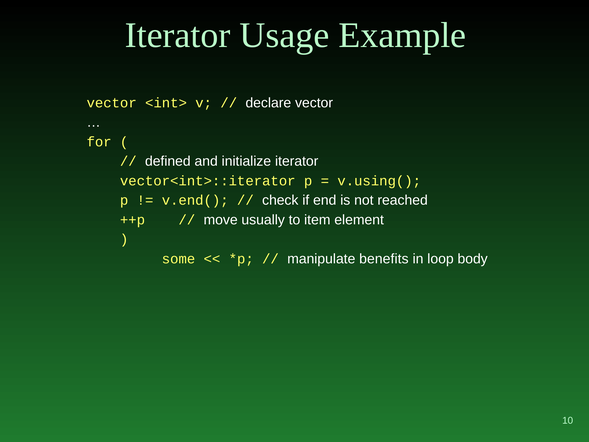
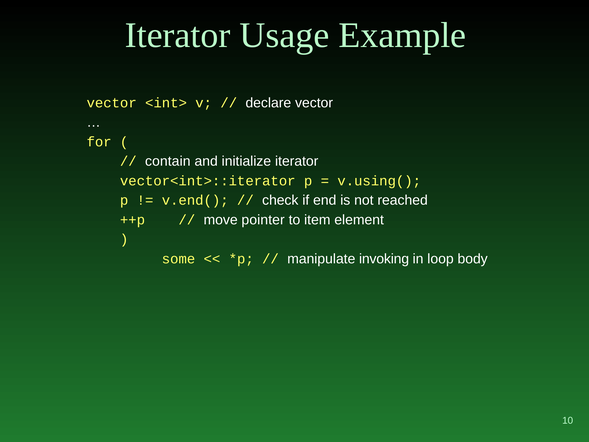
defined: defined -> contain
usually: usually -> pointer
benefits: benefits -> invoking
